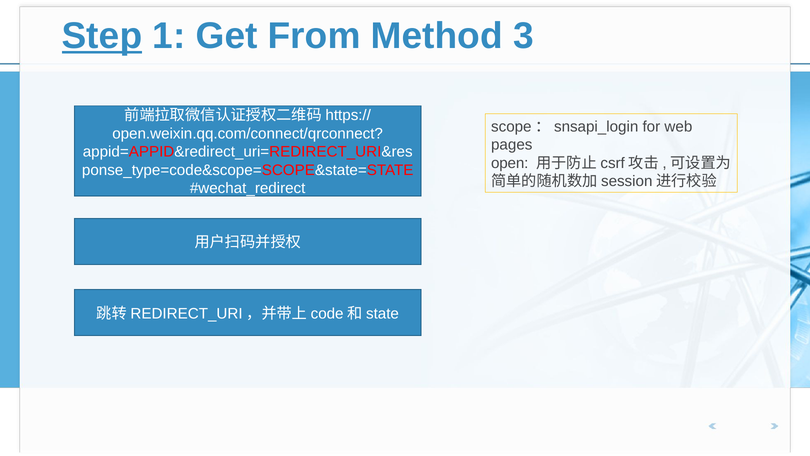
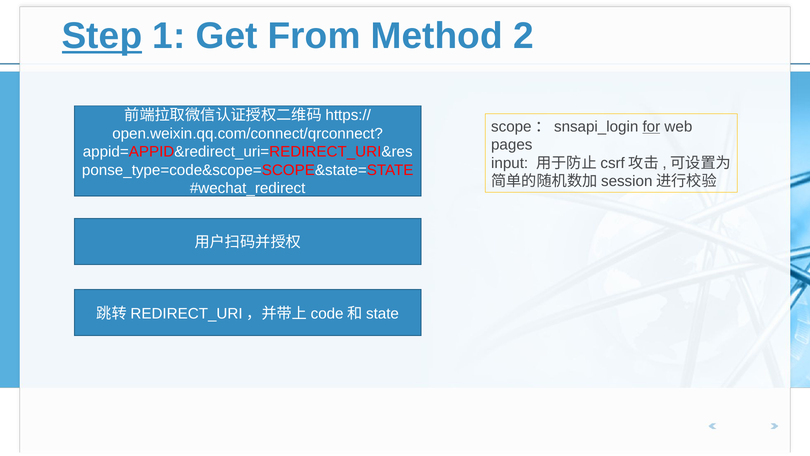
3: 3 -> 2
for underline: none -> present
open: open -> input
